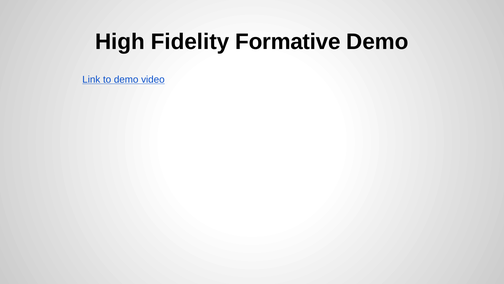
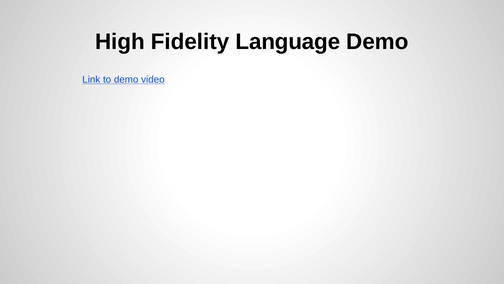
Formative: Formative -> Language
